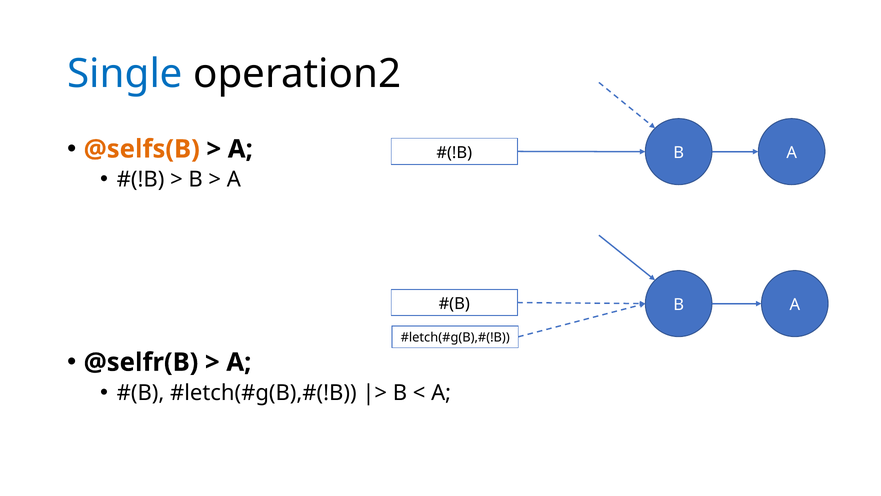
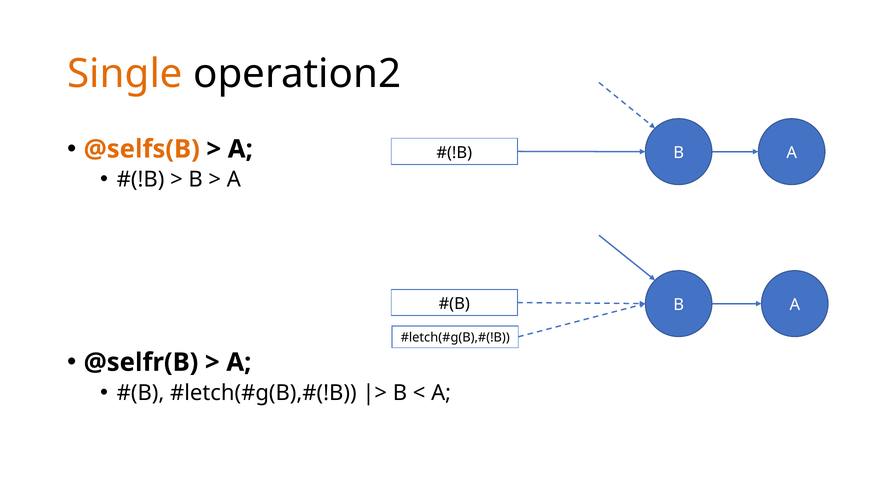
Single colour: blue -> orange
